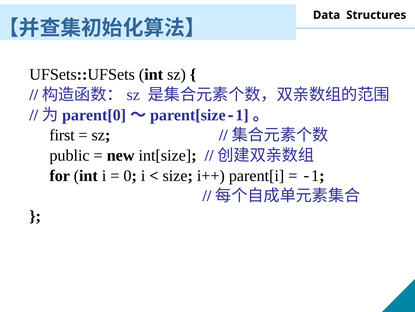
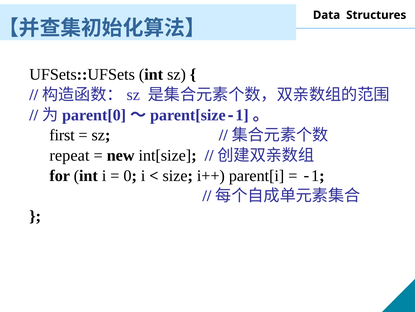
public: public -> repeat
